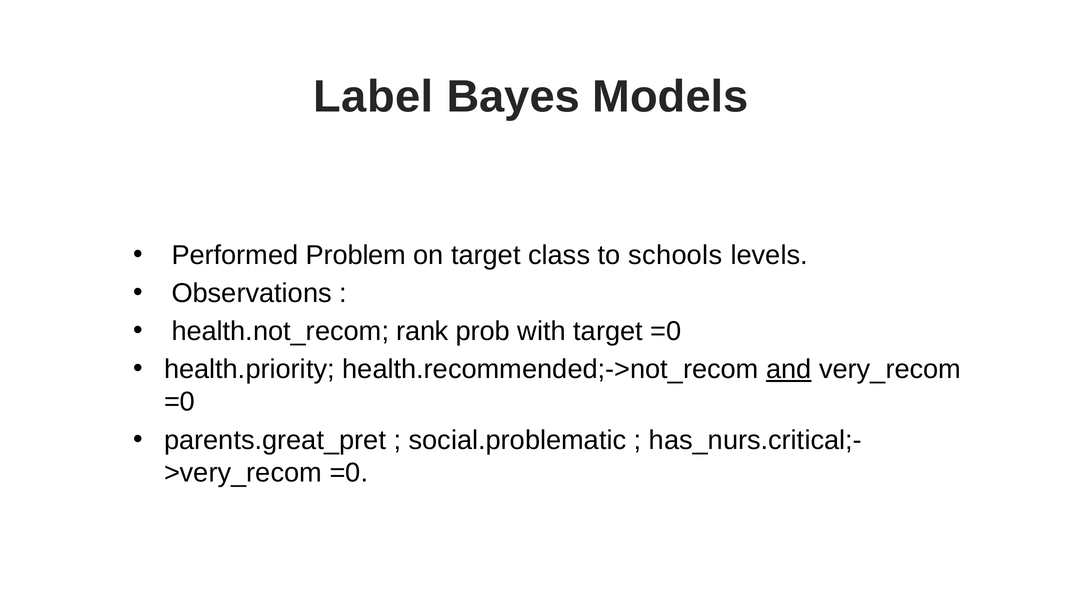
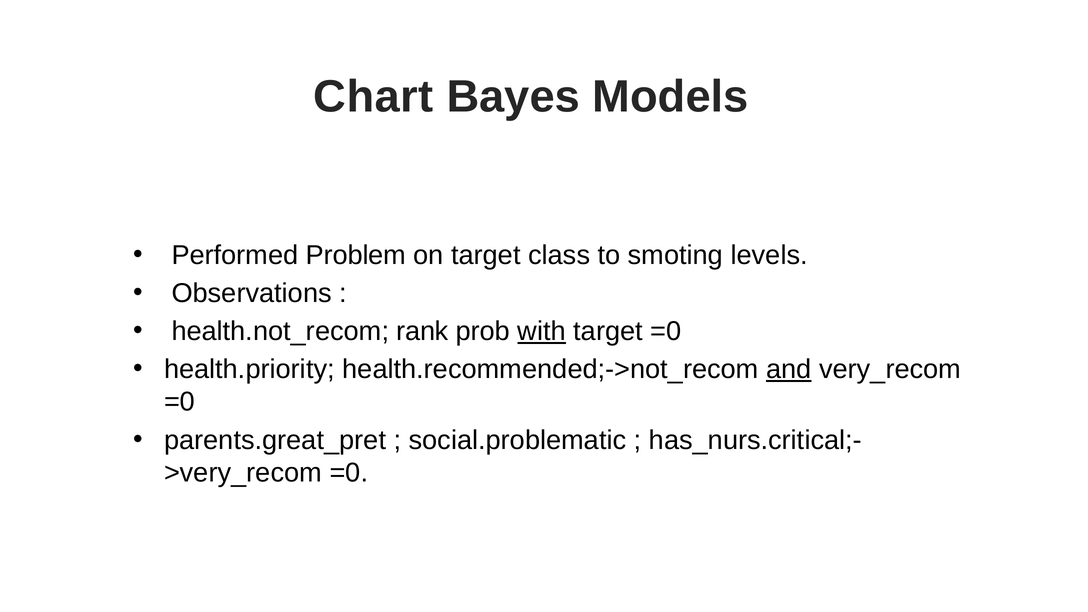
Label: Label -> Chart
schools: schools -> smoting
with underline: none -> present
